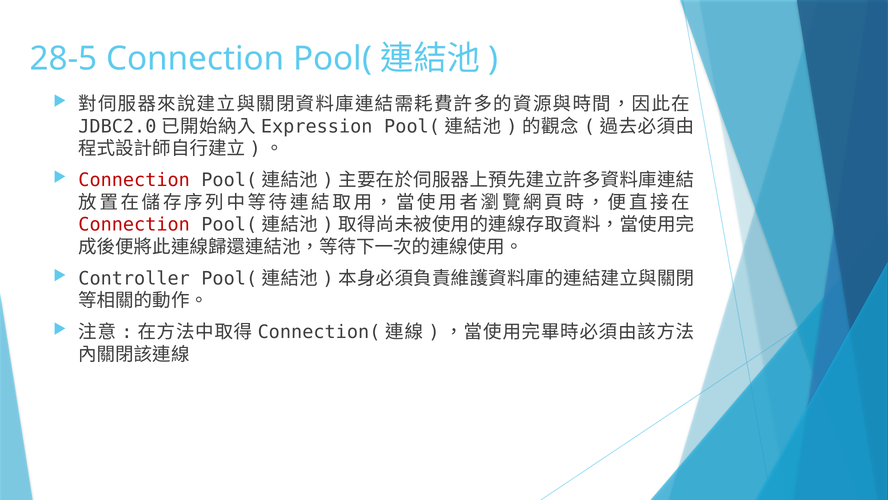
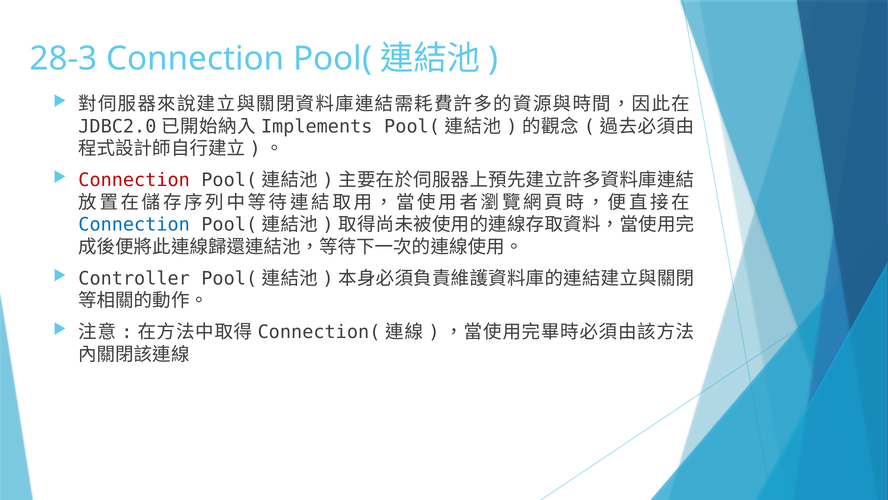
28-5: 28-5 -> 28-3
Expression: Expression -> Implements
Connection at (134, 224) colour: red -> blue
